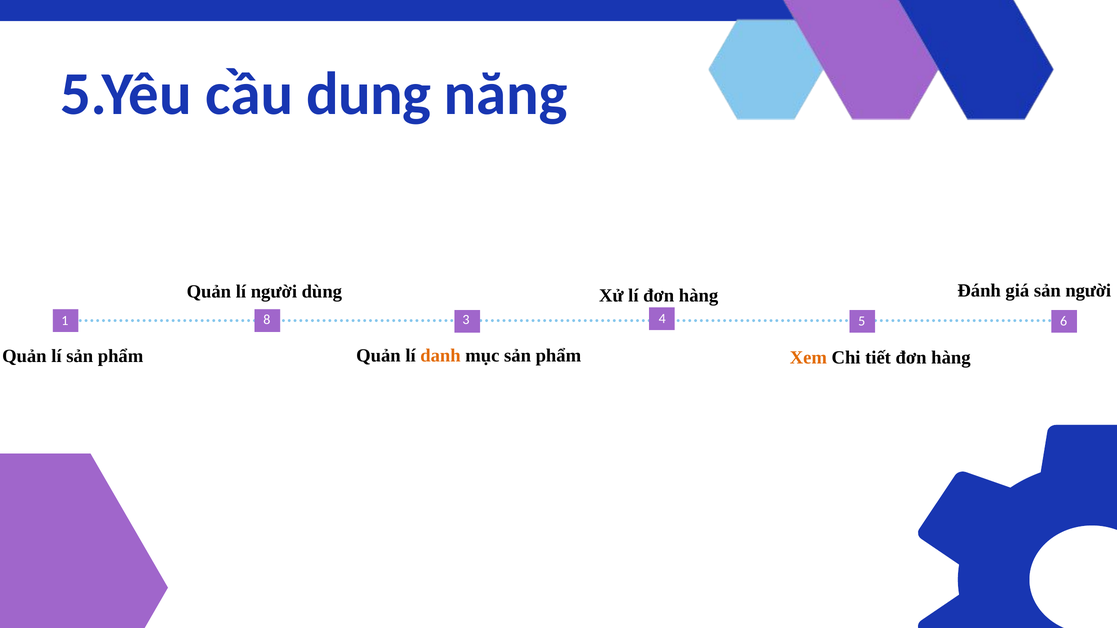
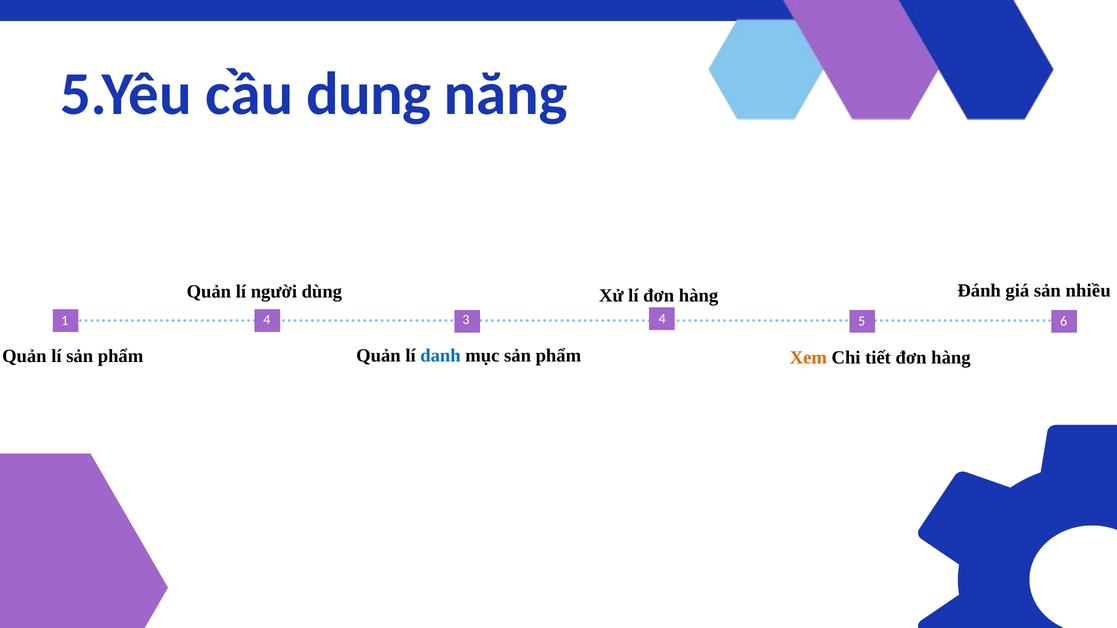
sản người: người -> nhiều
1 8: 8 -> 4
danh colour: orange -> blue
